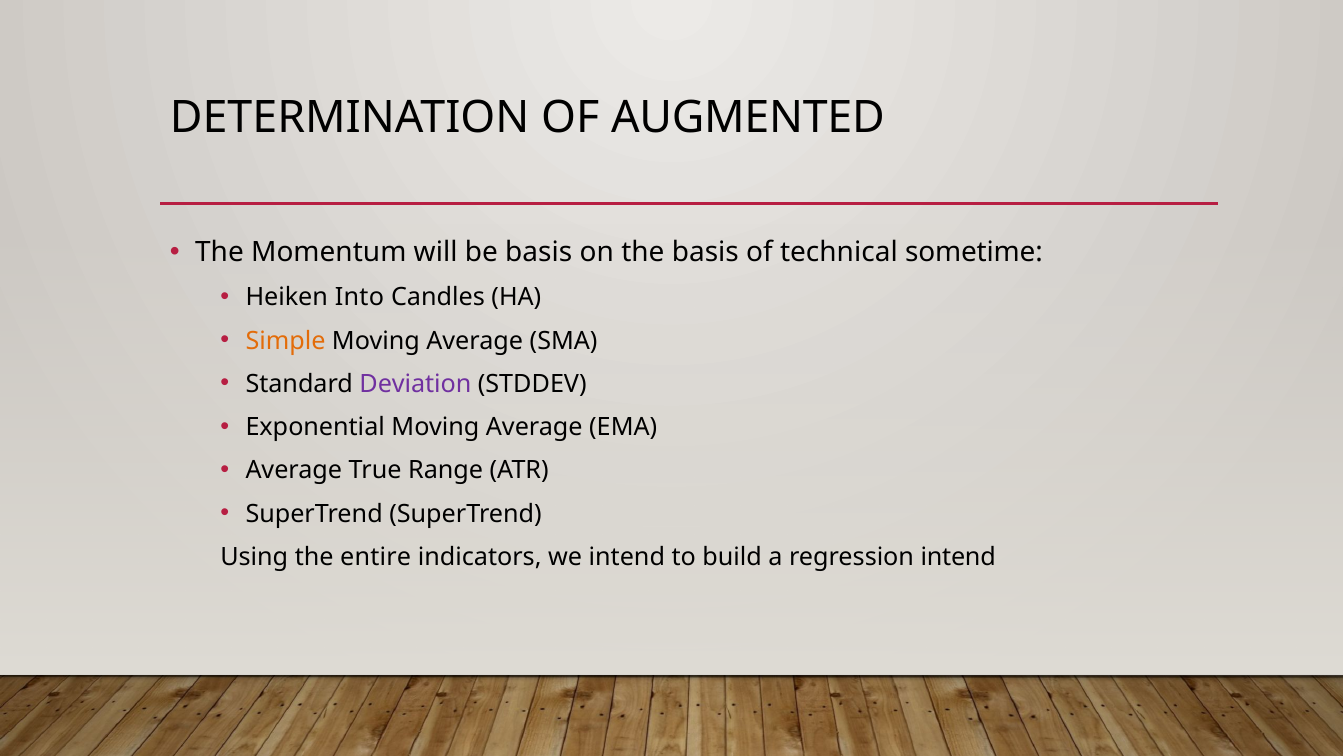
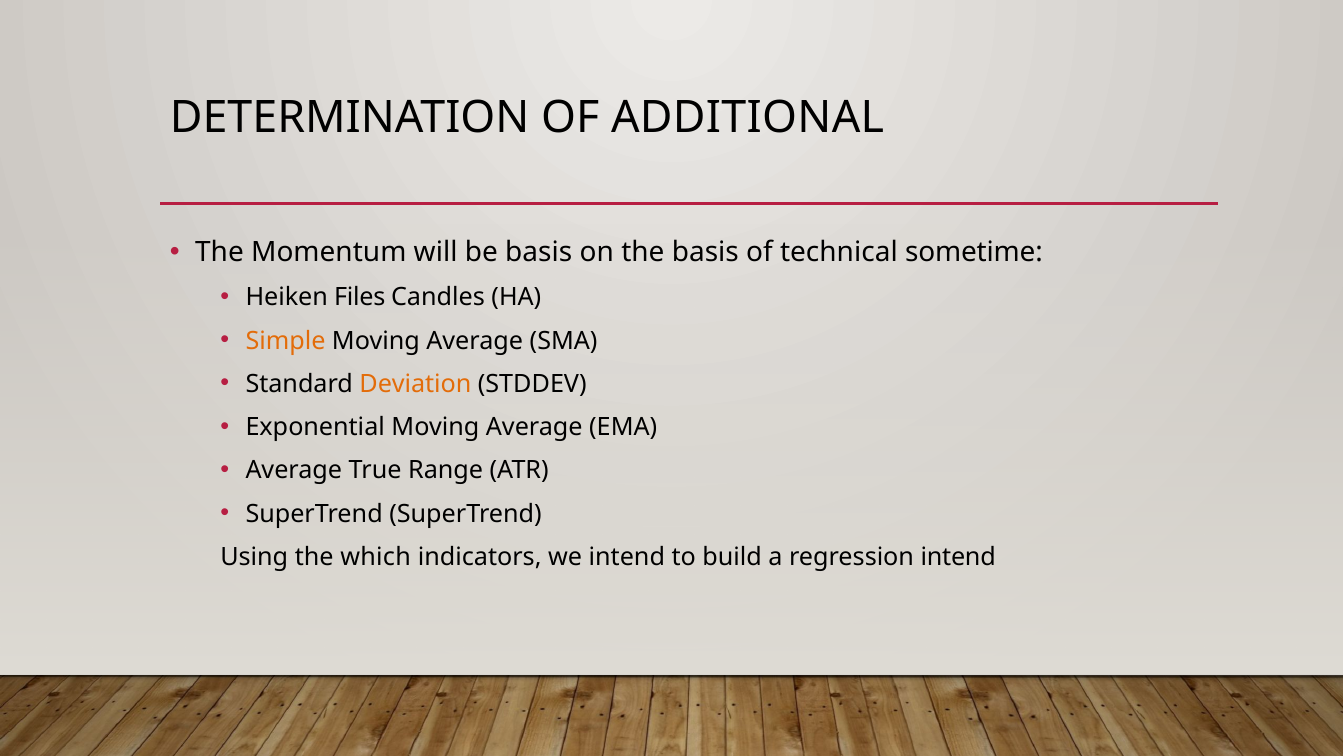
AUGMENTED: AUGMENTED -> ADDITIONAL
Into: Into -> Files
Deviation colour: purple -> orange
entire: entire -> which
